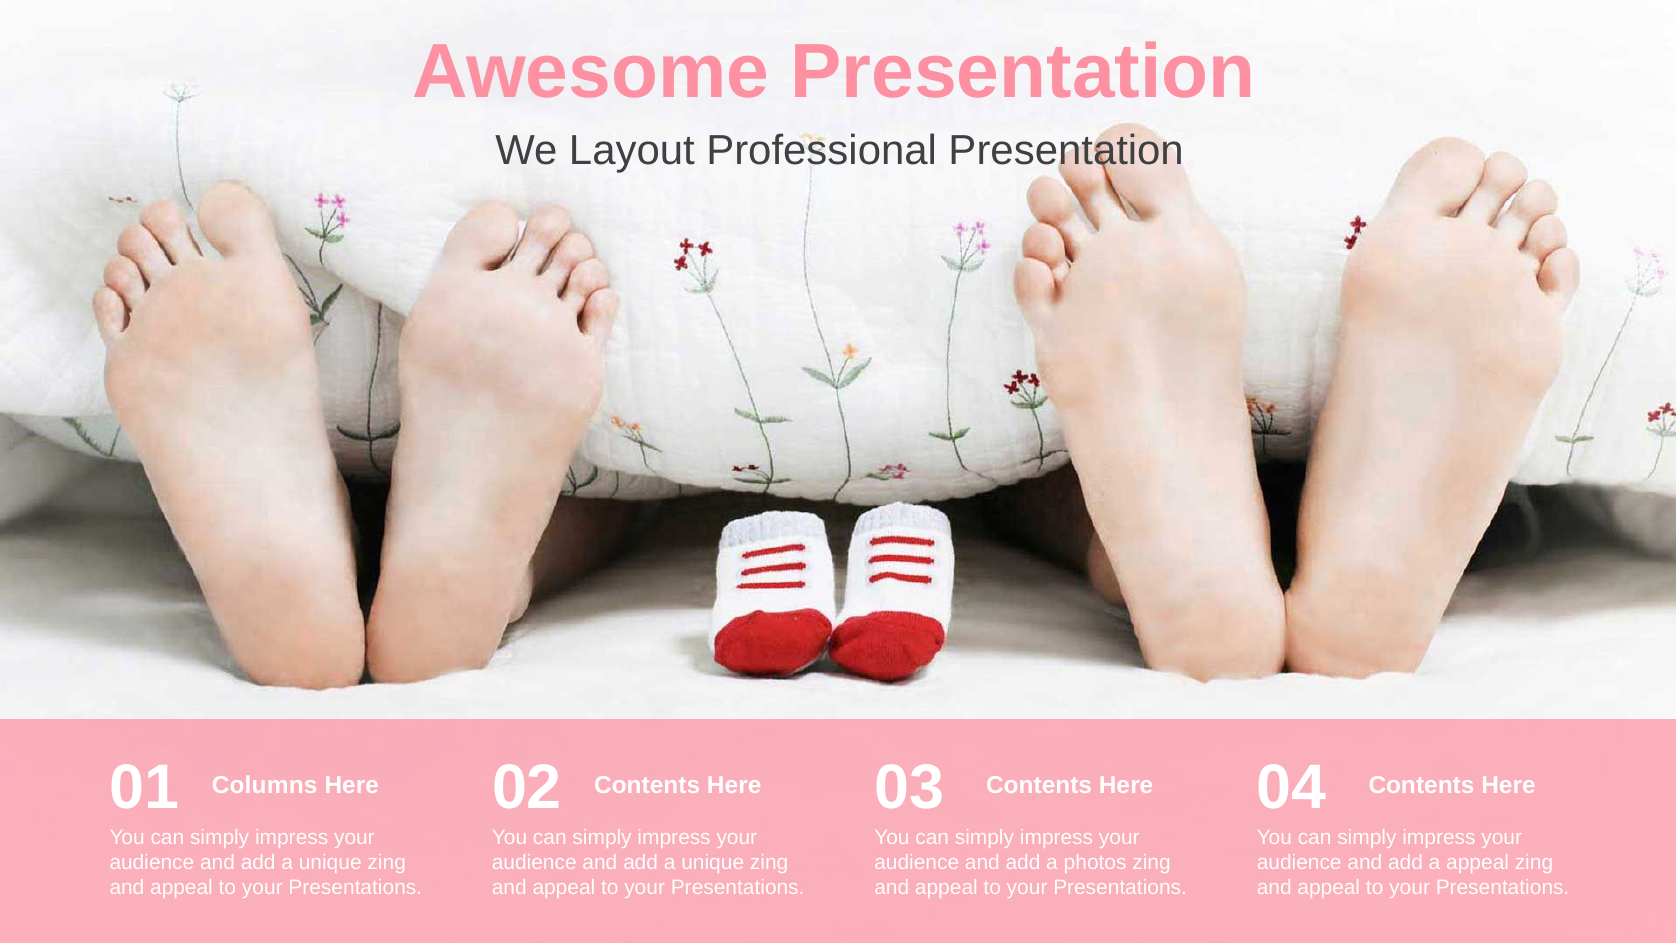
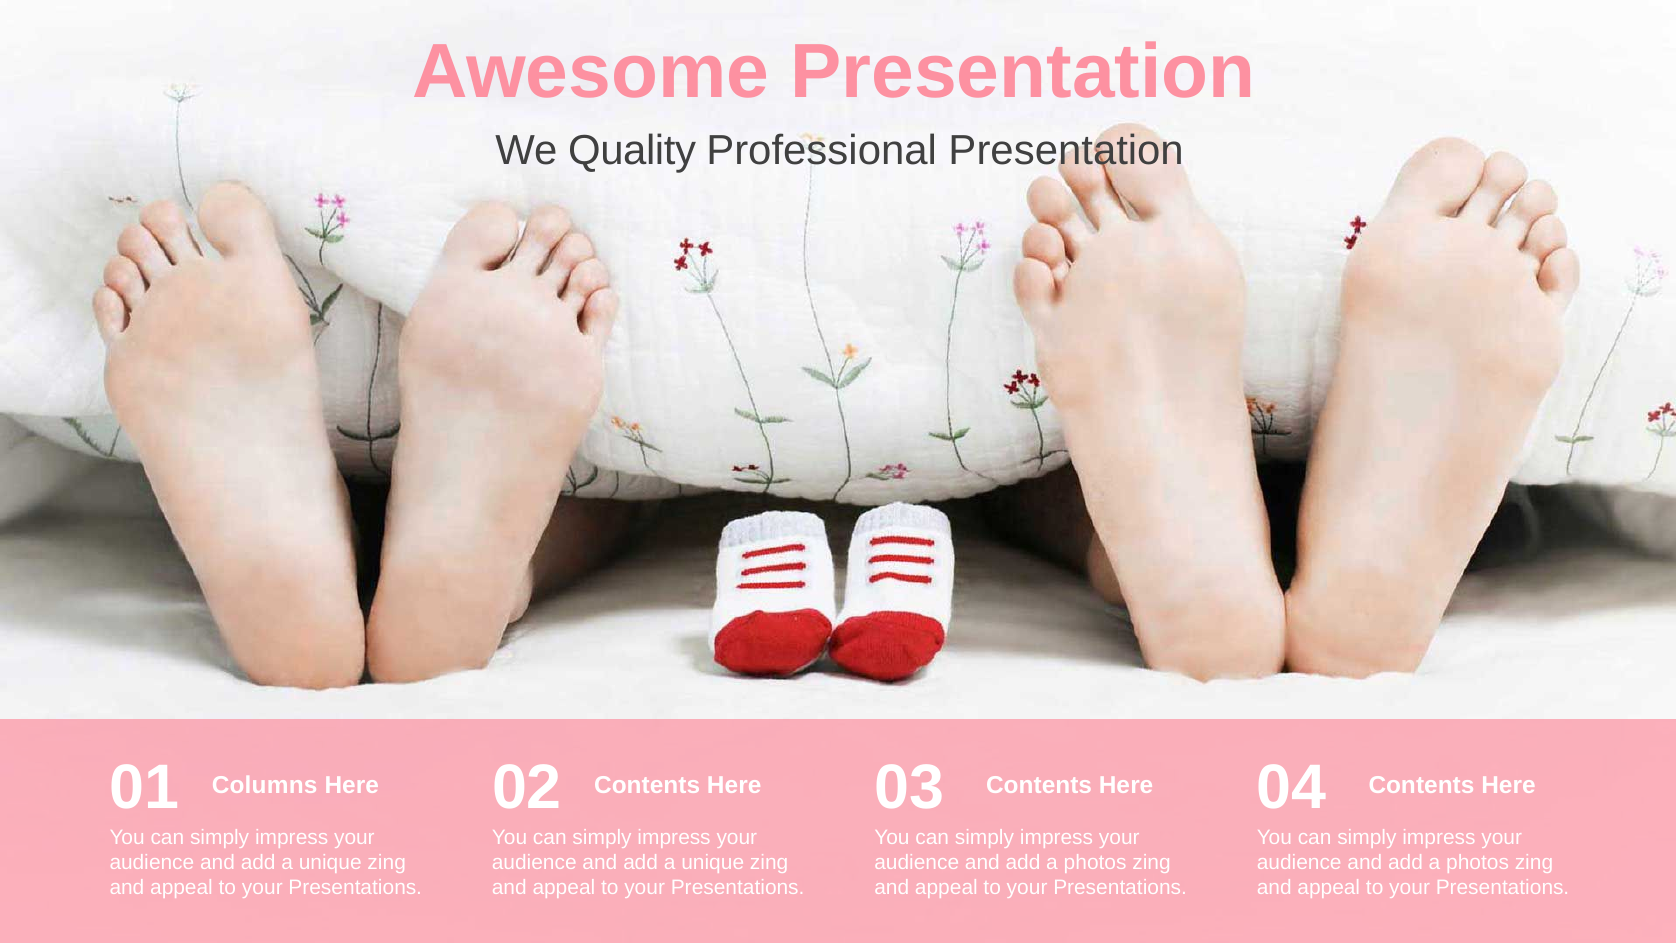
Layout: Layout -> Quality
appeal at (1478, 862): appeal -> photos
